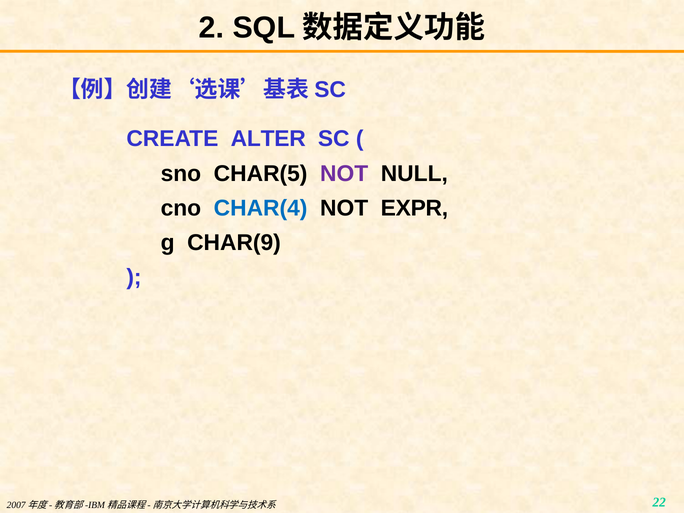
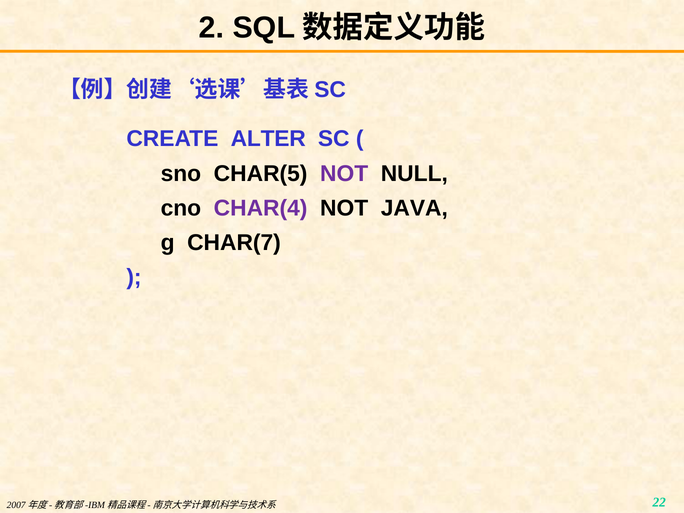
CHAR(4 colour: blue -> purple
EXPR: EXPR -> JAVA
CHAR(9: CHAR(9 -> CHAR(7
